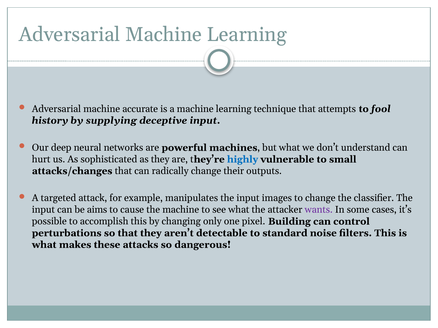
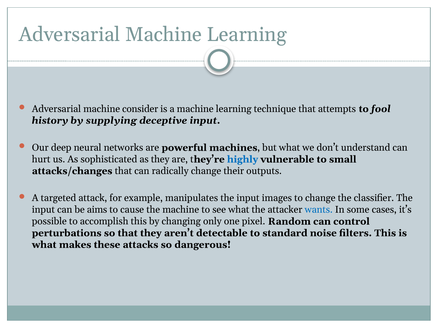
accurate: accurate -> consider
wants colour: purple -> blue
Building: Building -> Random
